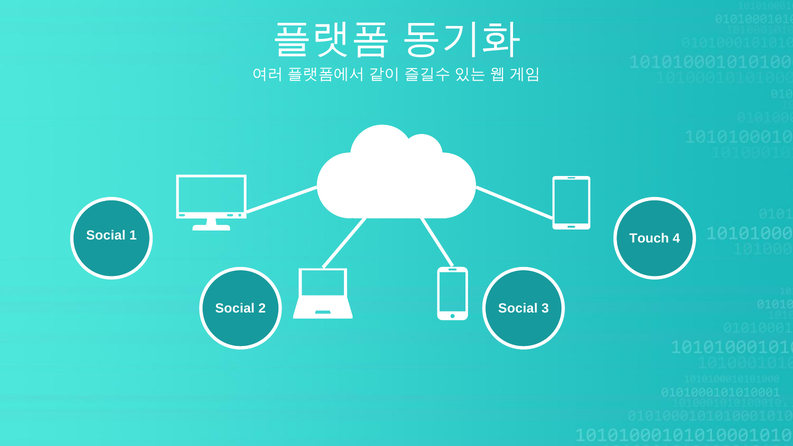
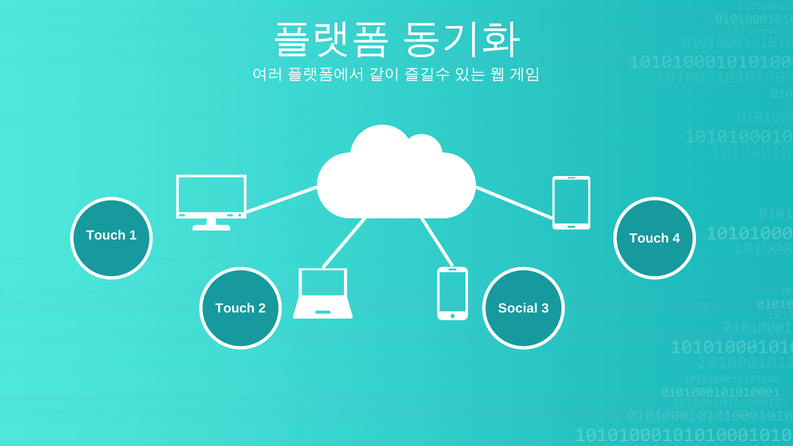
Social at (106, 235): Social -> Touch
Social at (235, 309): Social -> Touch
